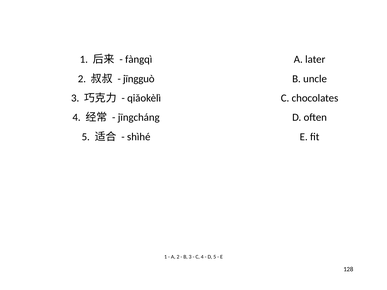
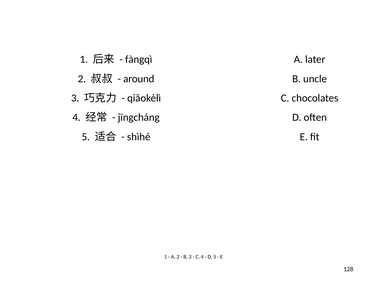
jīngguò: jīngguò -> around
